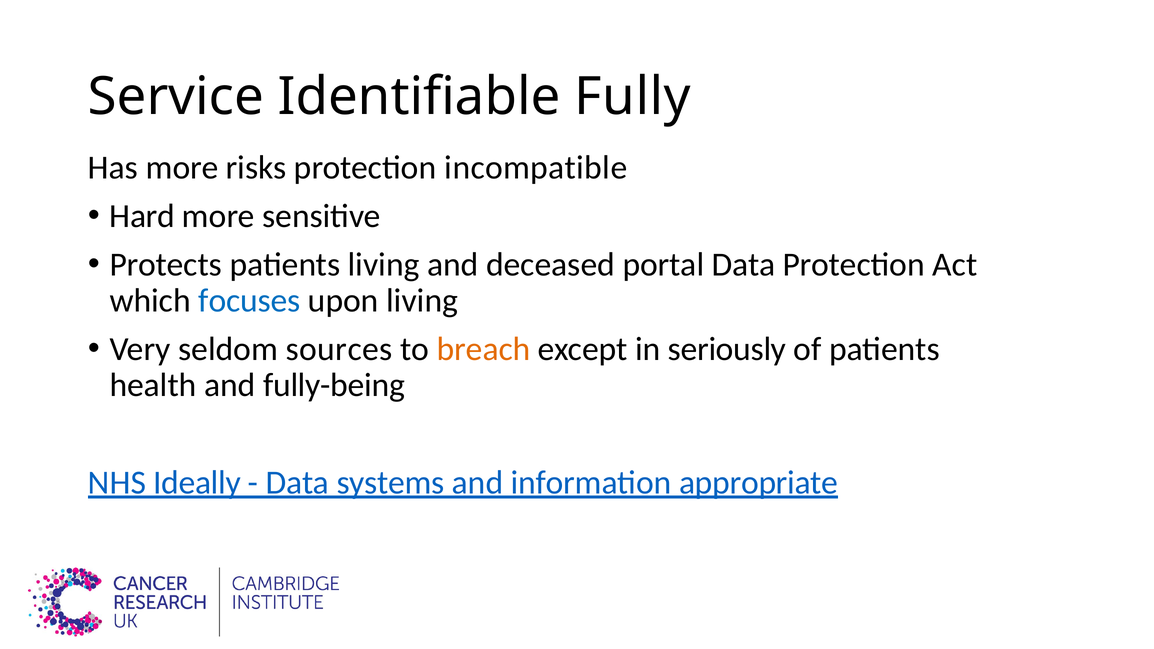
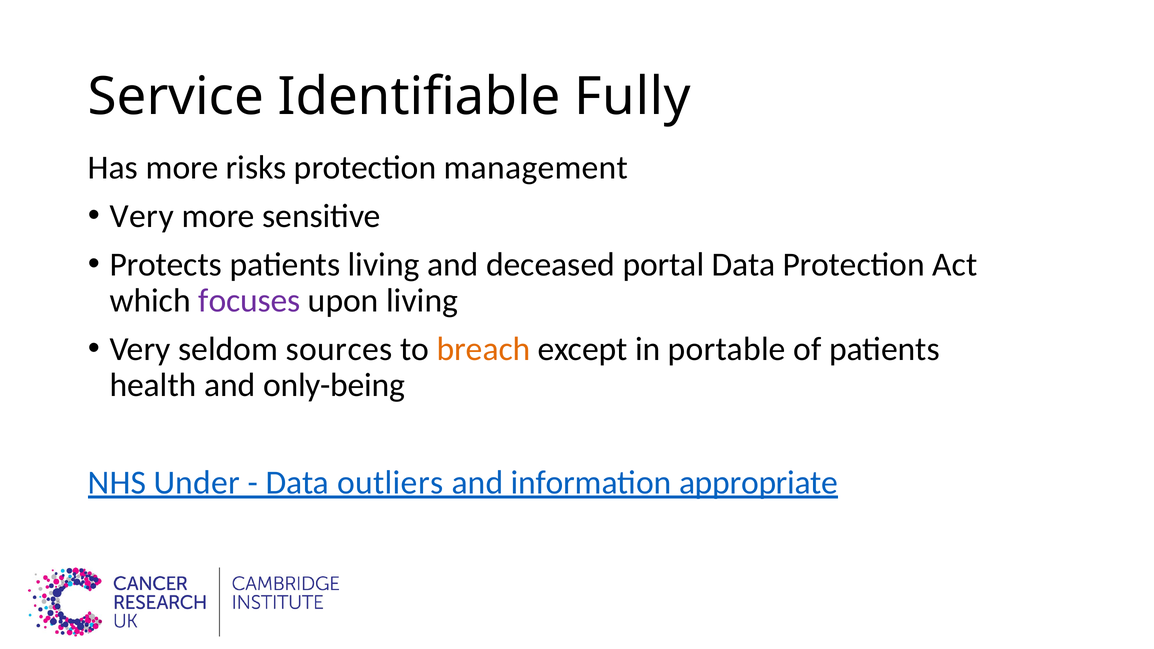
incompatible: incompatible -> management
Hard at (142, 216): Hard -> Very
focuses colour: blue -> purple
seriously: seriously -> portable
fully-being: fully-being -> only-being
Ideally: Ideally -> Under
systems: systems -> outliers
